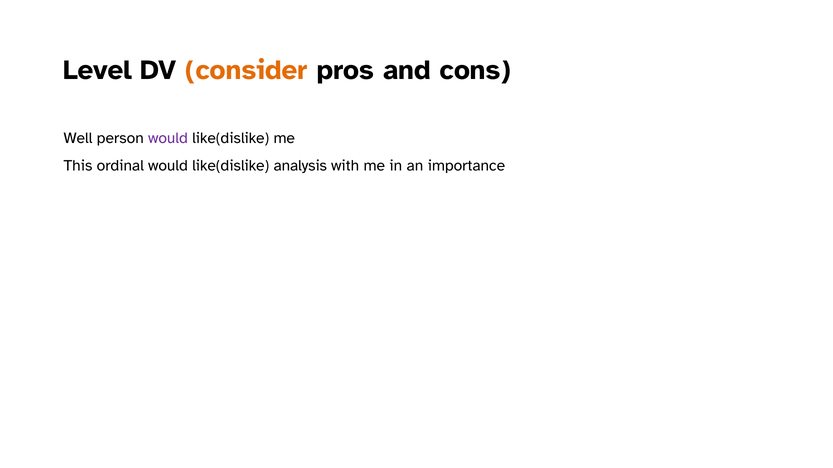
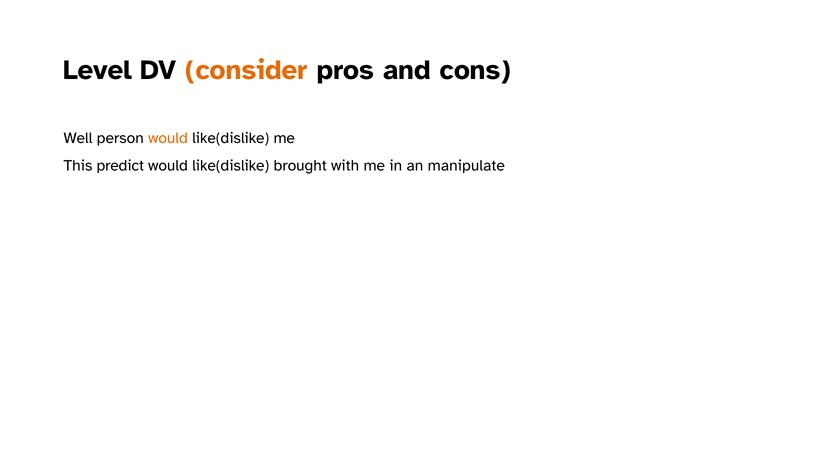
would at (168, 138) colour: purple -> orange
ordinal: ordinal -> predict
analysis: analysis -> brought
importance: importance -> manipulate
